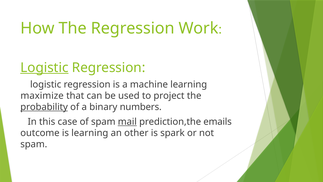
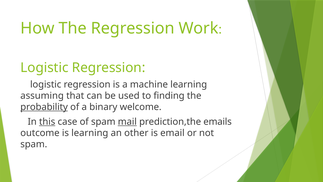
Logistic at (44, 67) underline: present -> none
maximize: maximize -> assuming
project: project -> finding
numbers: numbers -> welcome
this underline: none -> present
spark: spark -> email
